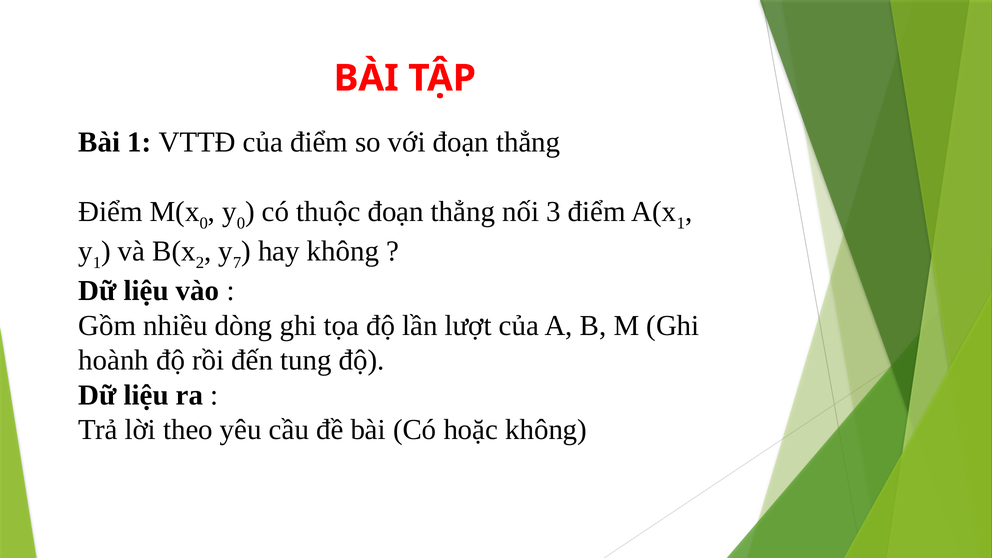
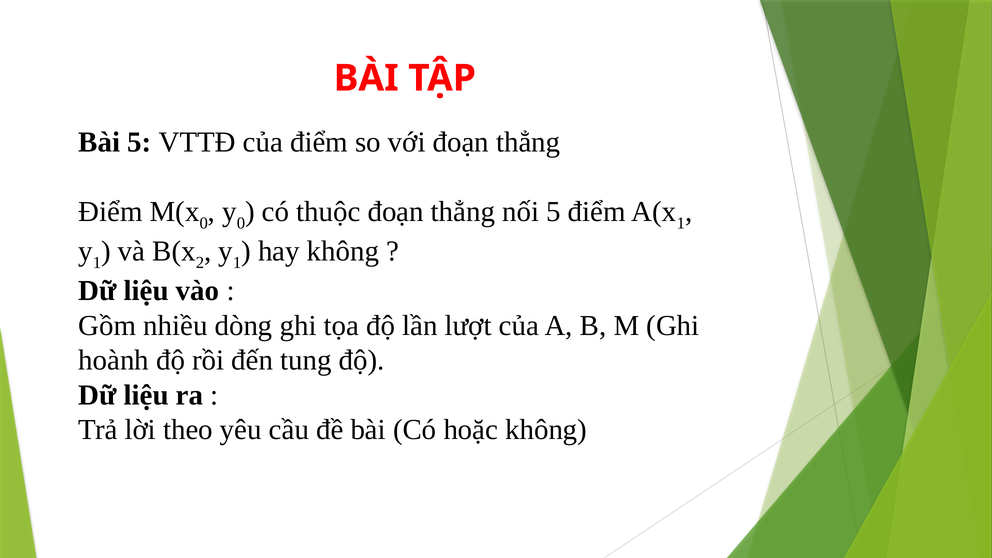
Bài 1: 1 -> 5
nối 3: 3 -> 5
7 at (237, 263): 7 -> 1
